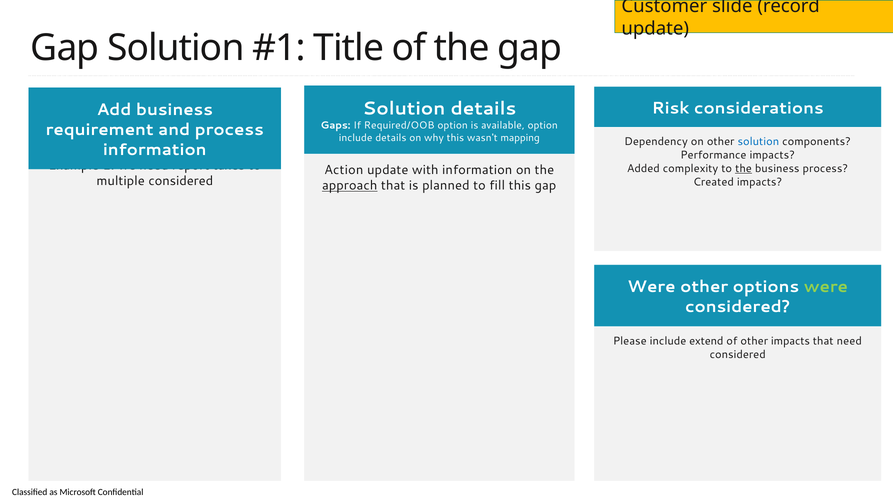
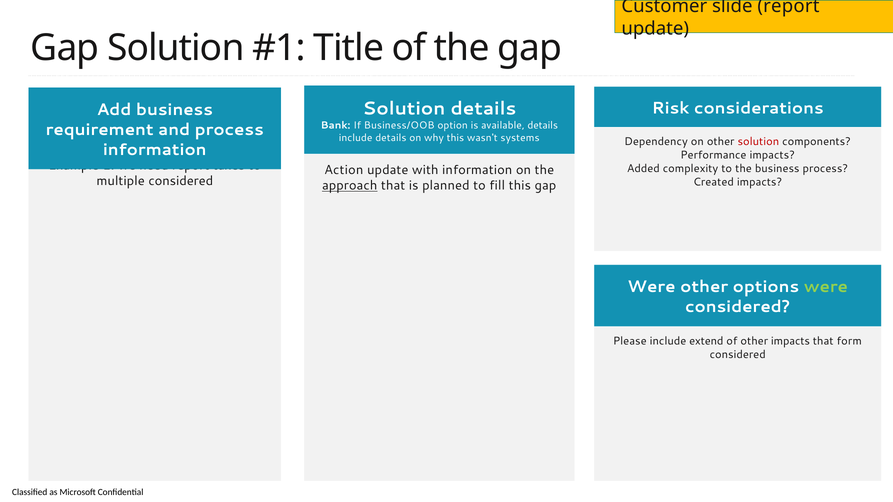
slide record: record -> report
Gaps: Gaps -> Bank
Required/OOB: Required/OOB -> Business/OOB
available option: option -> details
mapping: mapping -> systems
solution at (758, 142) colour: blue -> red
the at (744, 169) underline: present -> none
that need: need -> form
